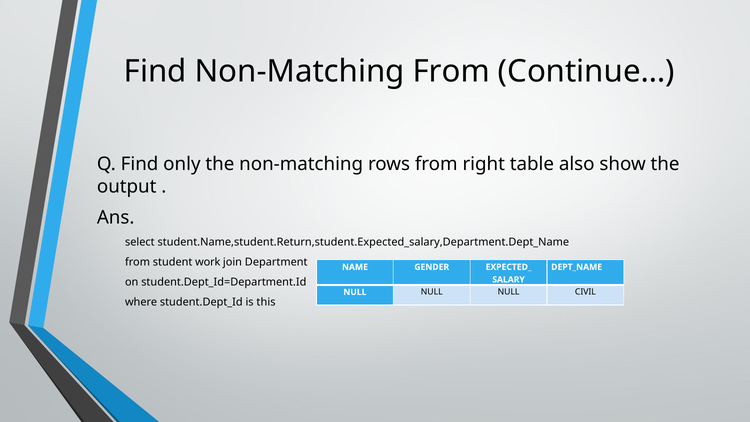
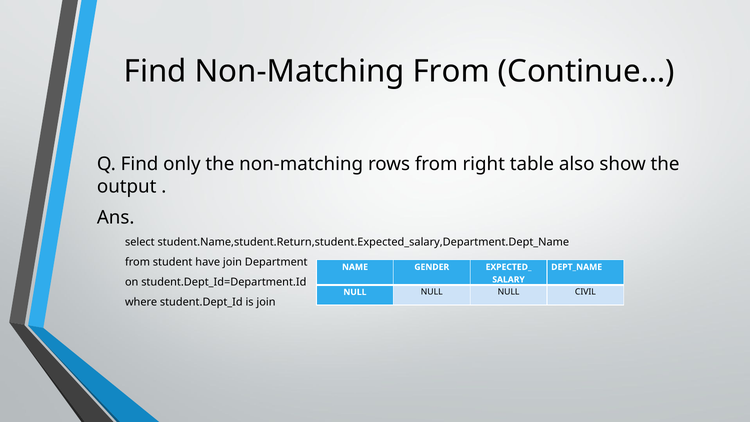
work: work -> have
is this: this -> join
